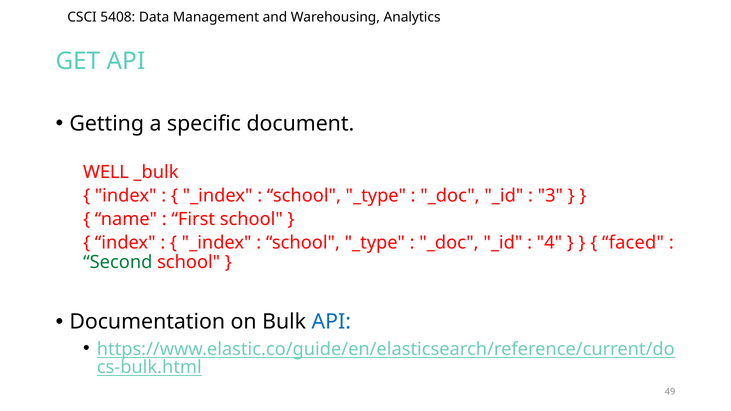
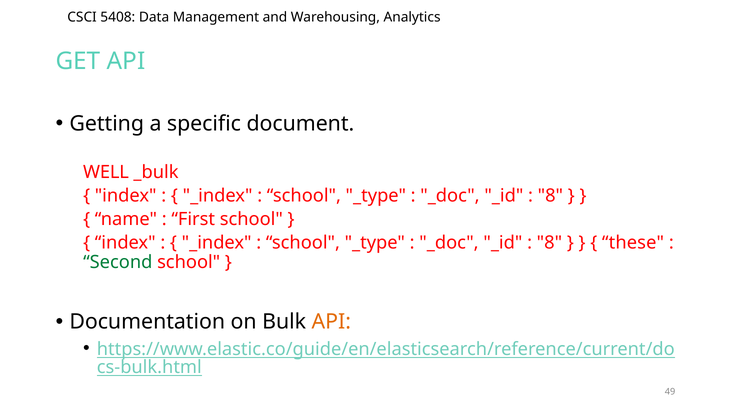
3 at (550, 196): 3 -> 8
4 at (549, 243): 4 -> 8
faced: faced -> these
API at (331, 322) colour: blue -> orange
